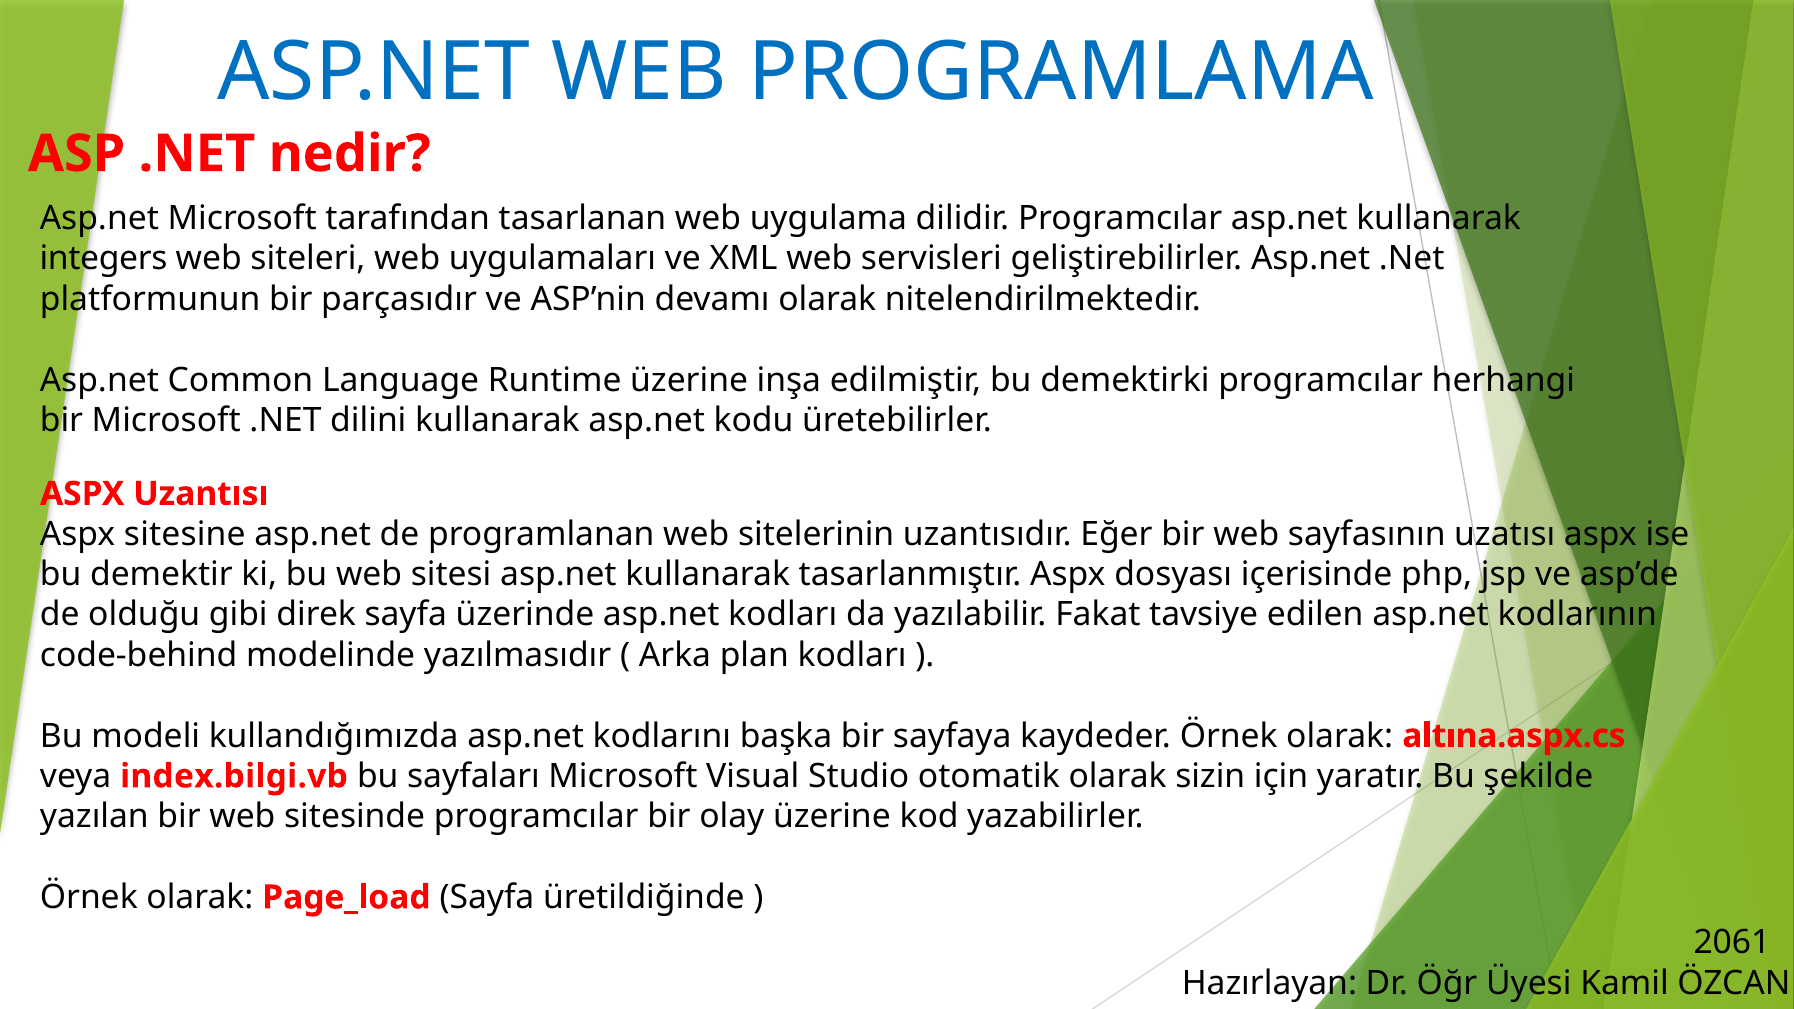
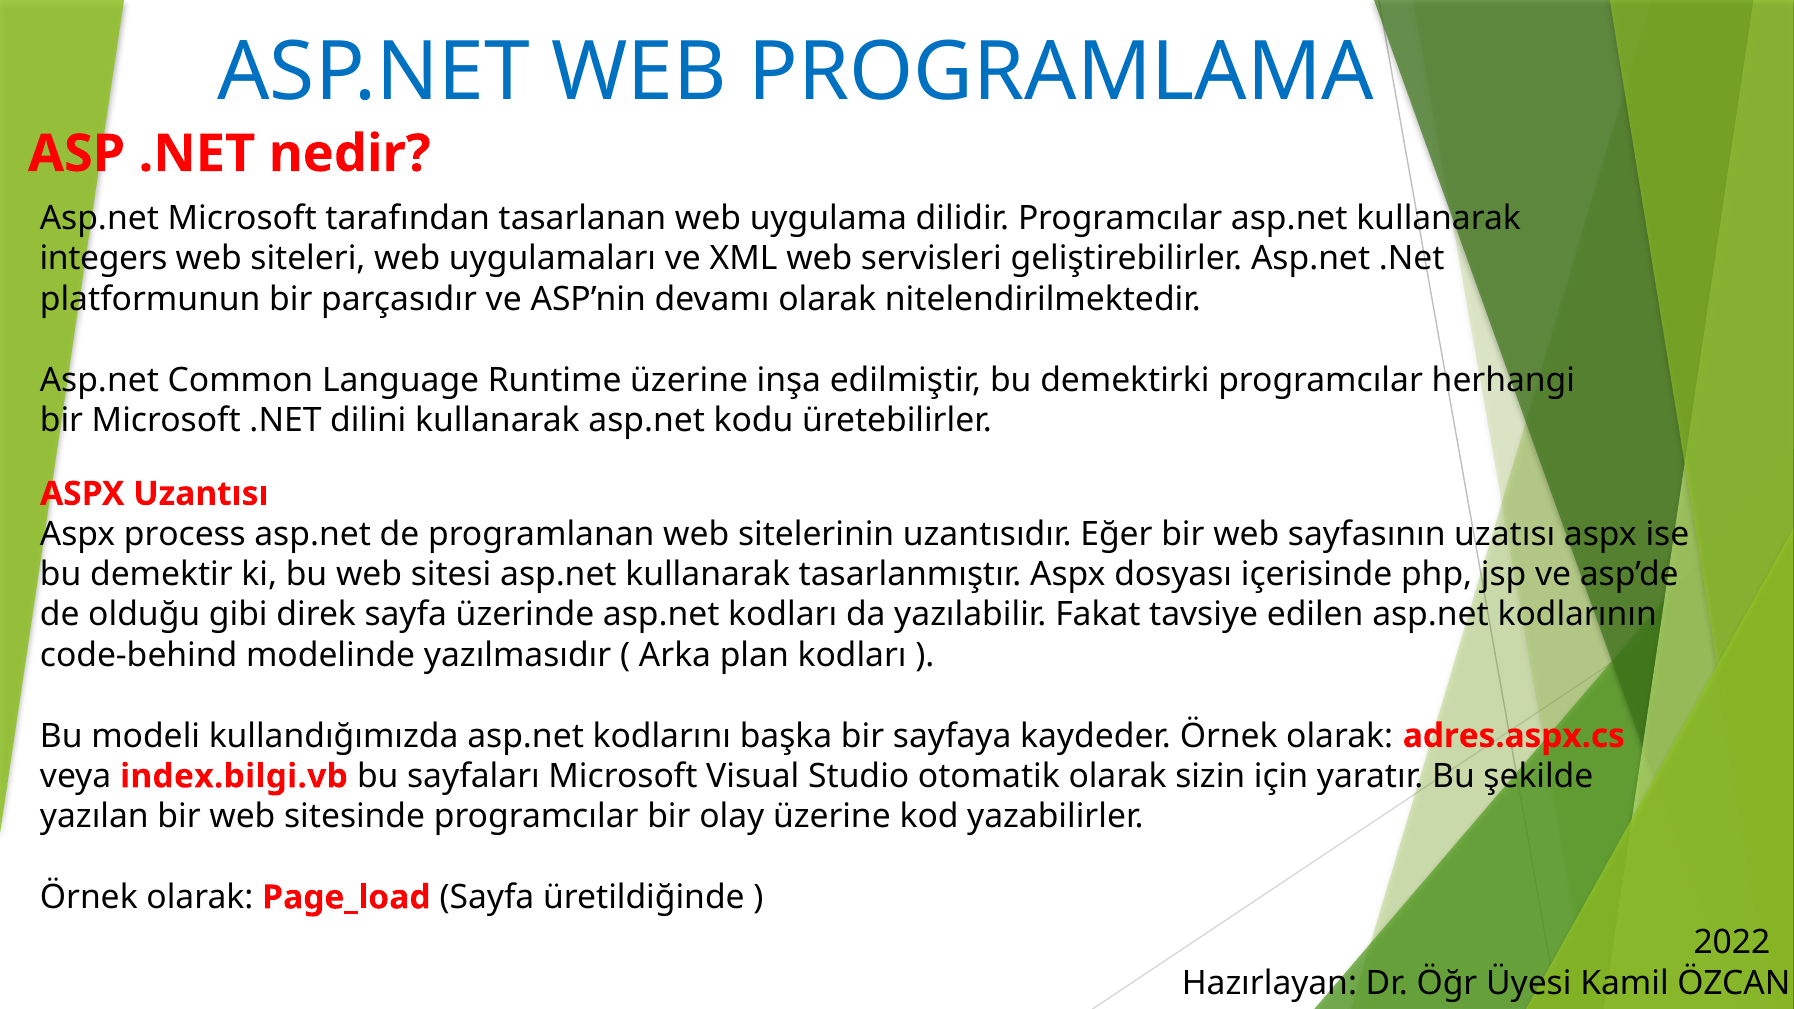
sitesine: sitesine -> process
altına.aspx.cs: altına.aspx.cs -> adres.aspx.cs
2061: 2061 -> 2022
